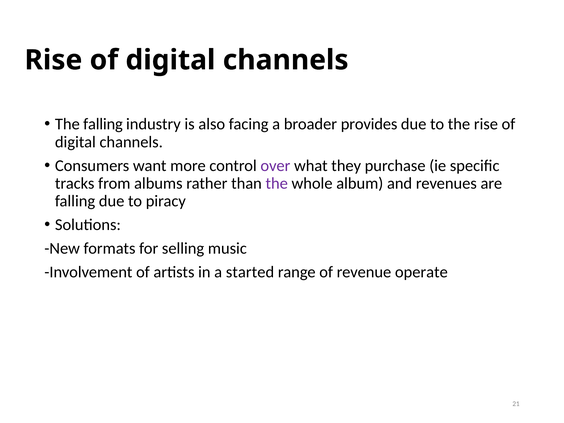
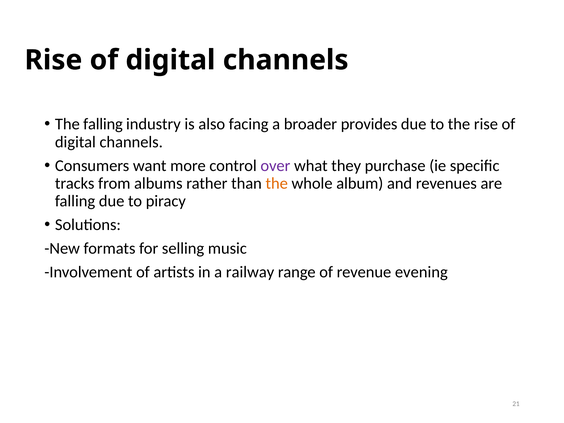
the at (277, 183) colour: purple -> orange
started: started -> railway
operate: operate -> evening
